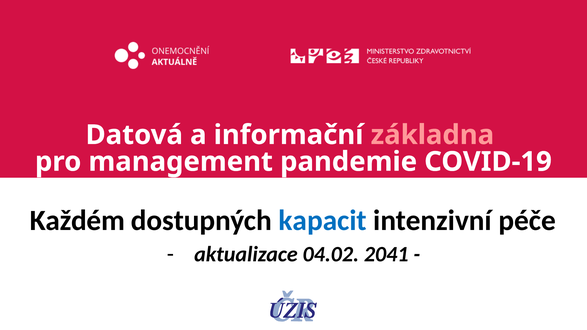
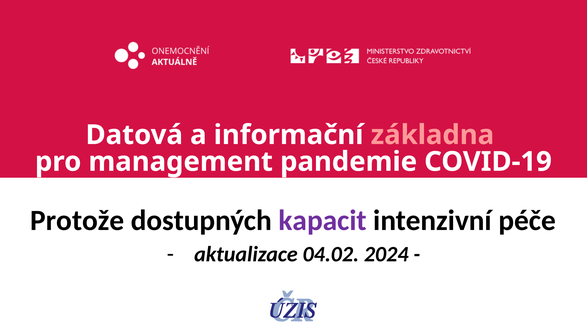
Každém: Každém -> Protože
kapacit colour: blue -> purple
2041: 2041 -> 2024
